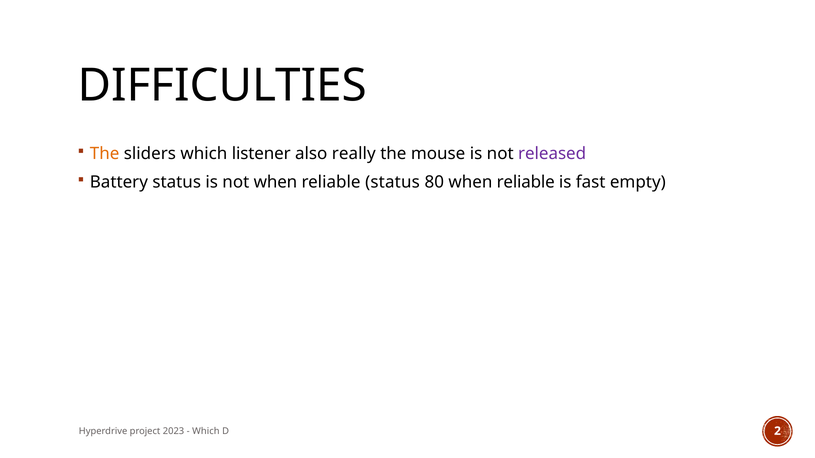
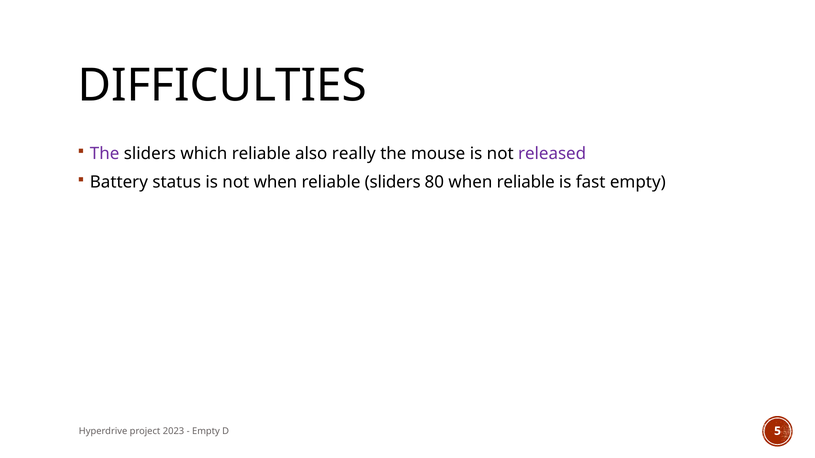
The at (105, 154) colour: orange -> purple
which listener: listener -> reliable
reliable status: status -> sliders
Which at (206, 431): Which -> Empty
2: 2 -> 5
